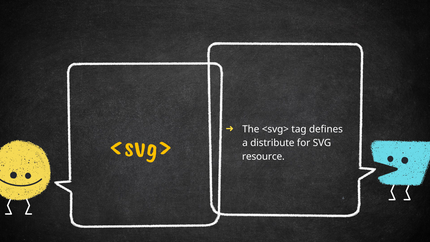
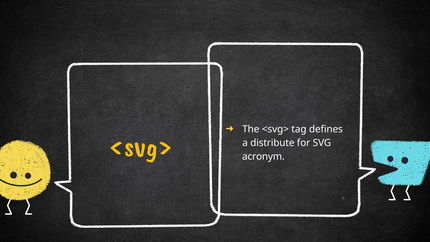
resource: resource -> acronym
